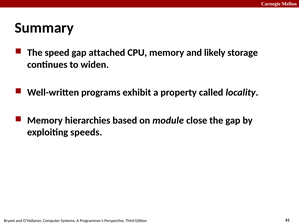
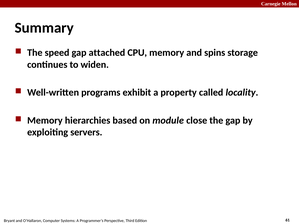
likely: likely -> spins
speeds: speeds -> servers
